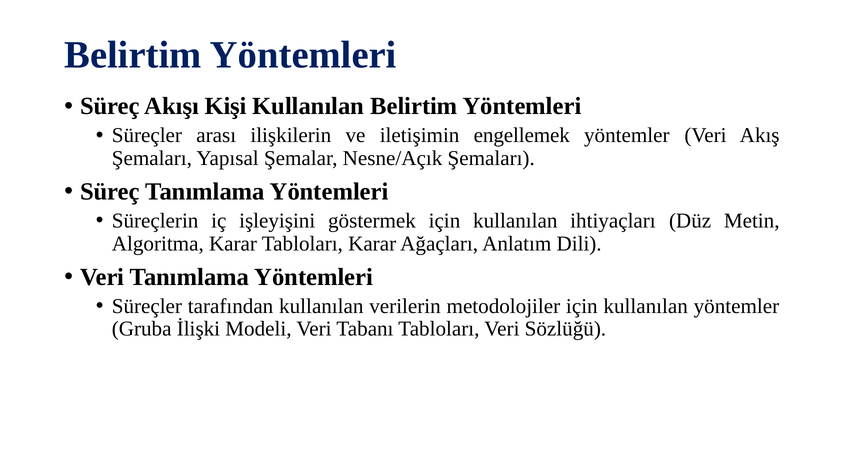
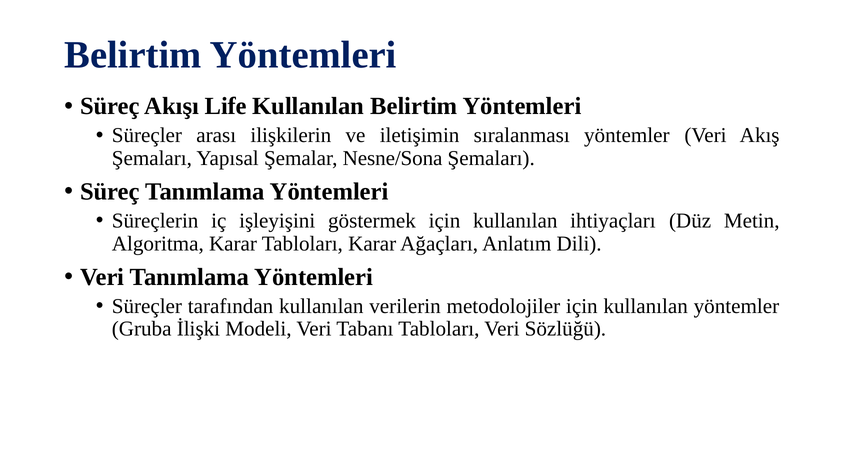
Kişi: Kişi -> Life
engellemek: engellemek -> sıralanması
Nesne/Açık: Nesne/Açık -> Nesne/Sona
